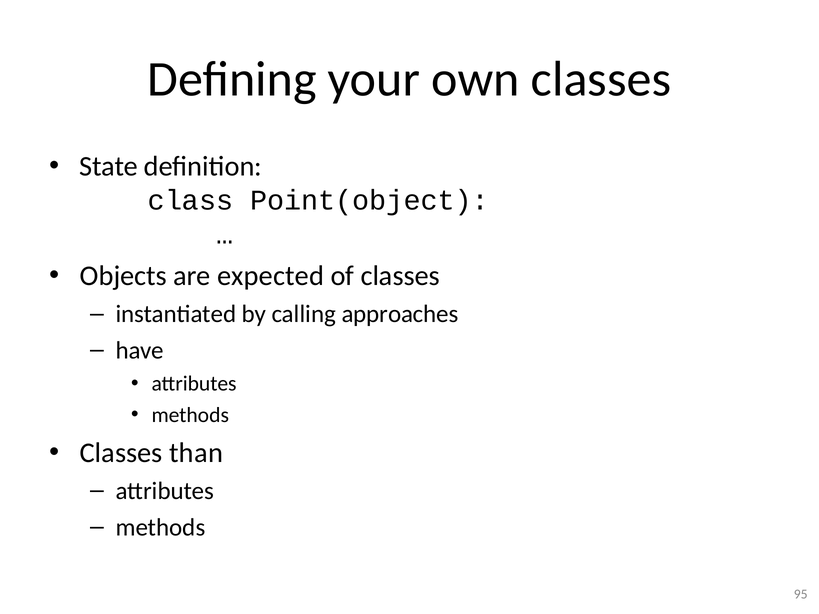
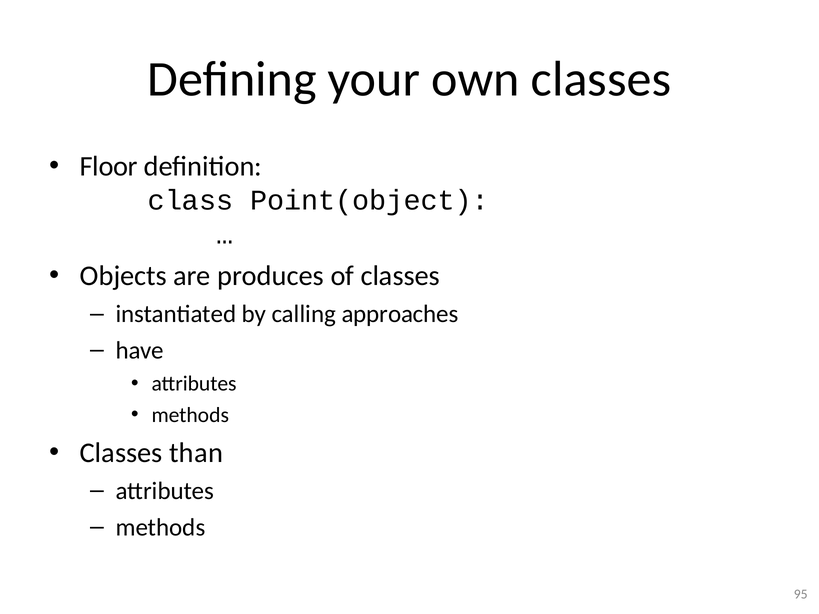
State: State -> Floor
expected: expected -> produces
